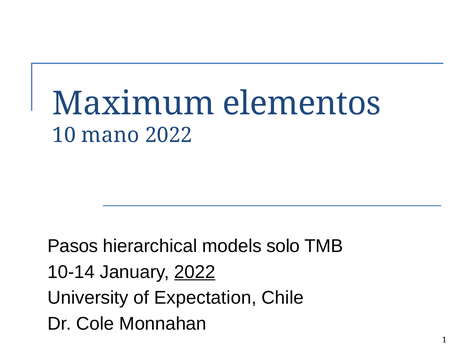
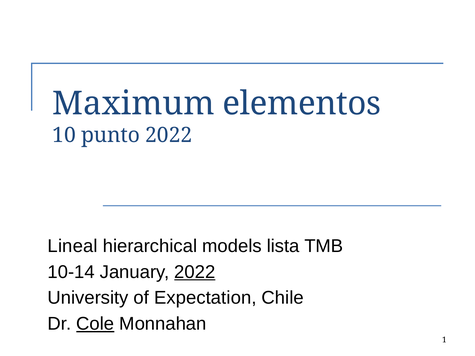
mano: mano -> punto
Pasos: Pasos -> Lineal
solo: solo -> lista
Cole underline: none -> present
